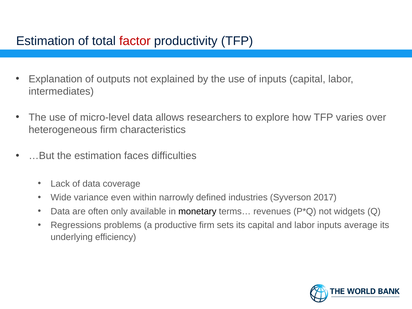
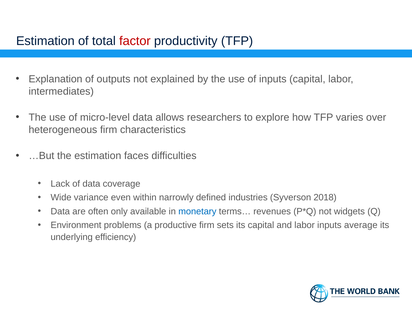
2017: 2017 -> 2018
monetary colour: black -> blue
Regressions: Regressions -> Environment
